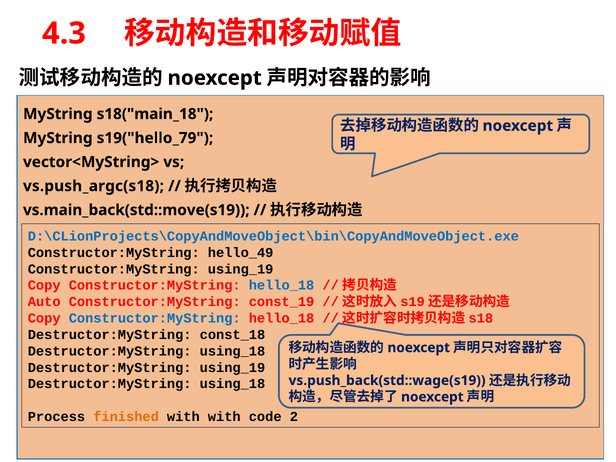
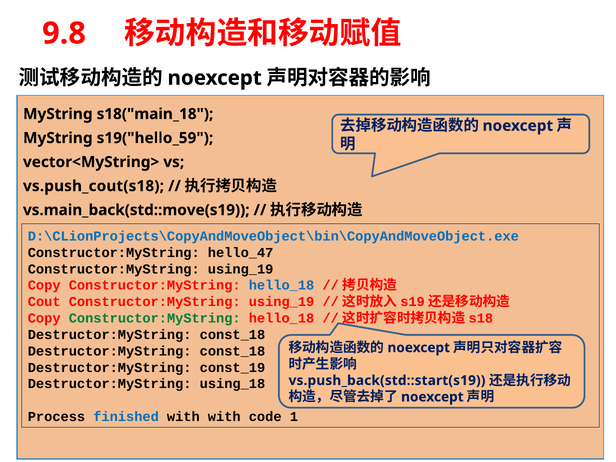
4.3: 4.3 -> 9.8
s19("hello_79: s19("hello_79 -> s19("hello_59
vs.push_argc(s18: vs.push_argc(s18 -> vs.push_cout(s18
hello_49: hello_49 -> hello_47
Auto: Auto -> Cout
const_19 at (282, 302): const_19 -> using_19
Constructor:MyString at (155, 318) colour: blue -> green
using_18 at (232, 351): using_18 -> const_18
Destructor:MyString using_19: using_19 -> const_19
vs.push_back(std::wage(s19: vs.push_back(std::wage(s19 -> vs.push_back(std::start(s19
finished colour: orange -> blue
2: 2 -> 1
